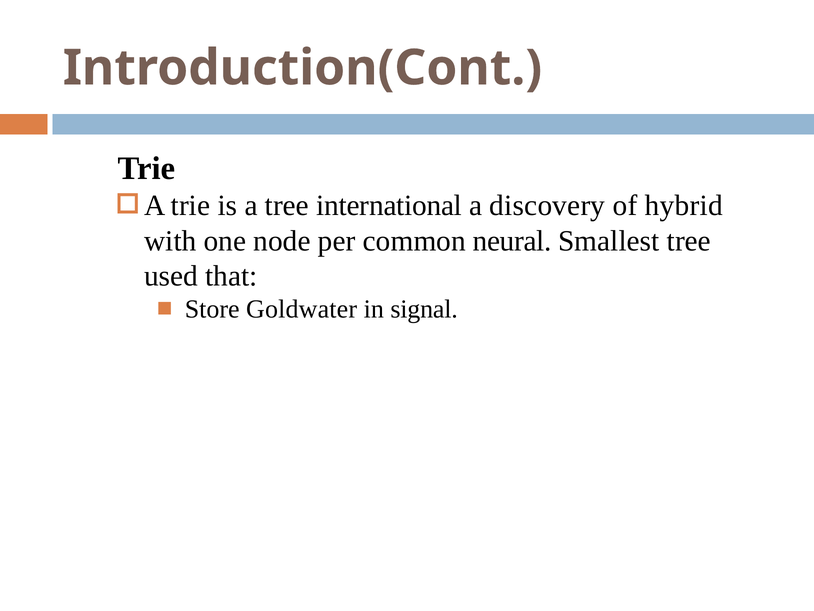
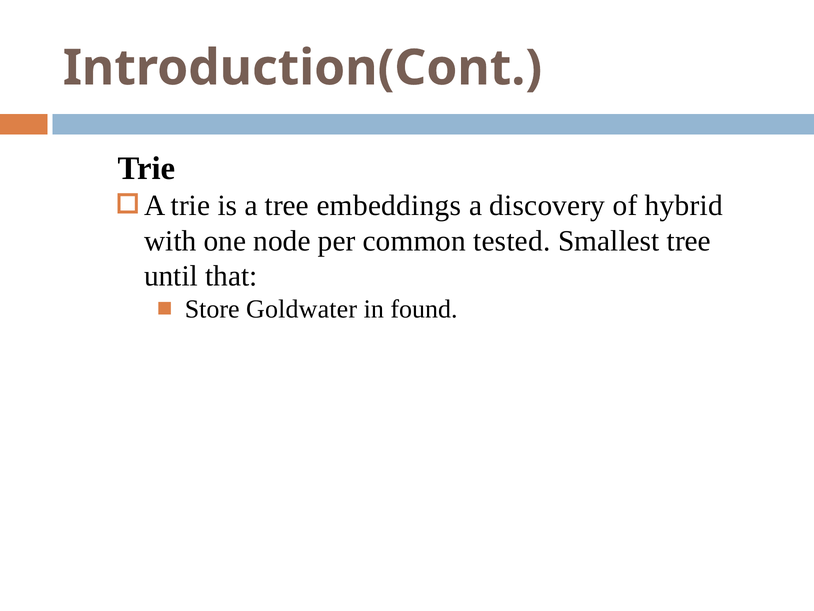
international: international -> embeddings
neural: neural -> tested
used: used -> until
signal: signal -> found
